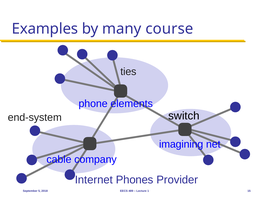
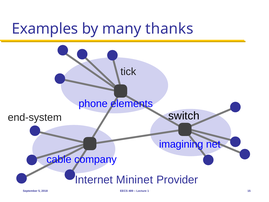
course: course -> thanks
ties: ties -> tick
Phones: Phones -> Mininet
